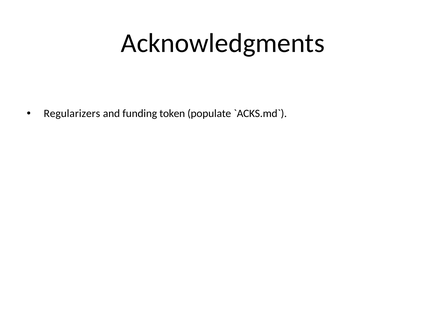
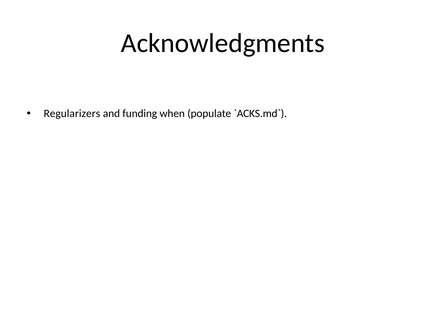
token: token -> when
